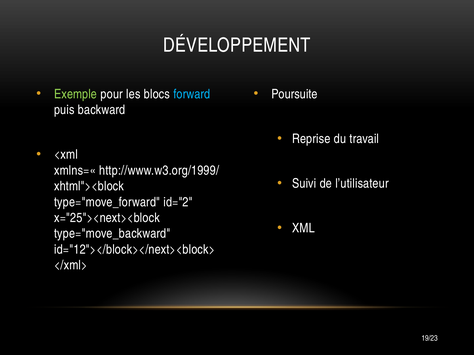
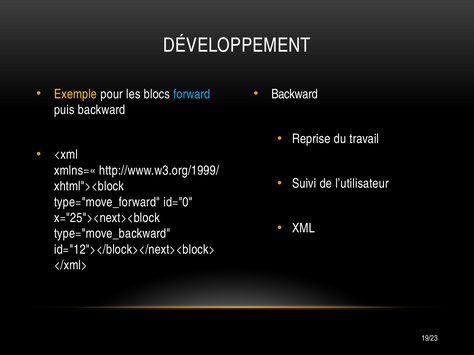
Exemple colour: light green -> yellow
Poursuite at (294, 94): Poursuite -> Backward
id="2: id="2 -> id="0
